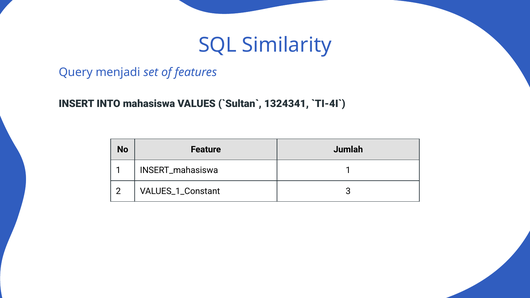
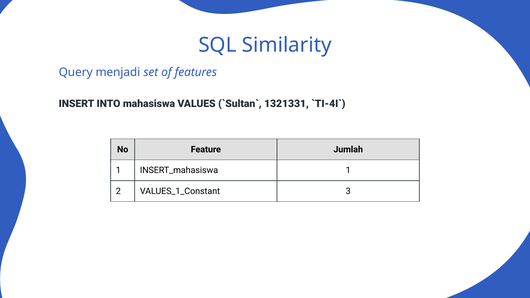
1324341: 1324341 -> 1321331
